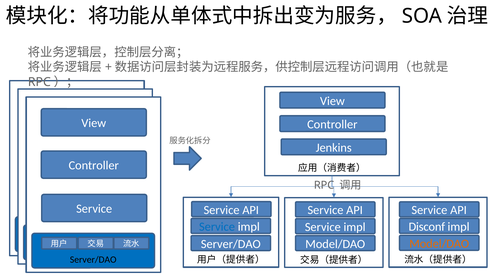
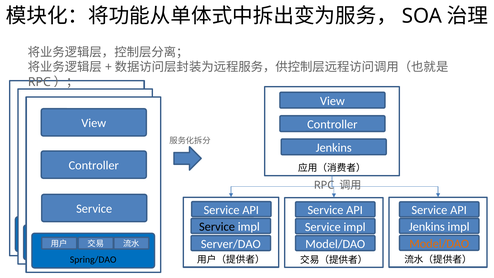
Service at (217, 227) colour: blue -> black
Disconf at (427, 227): Disconf -> Jenkins
Server/DAO at (93, 259): Server/DAO -> Spring/DAO
